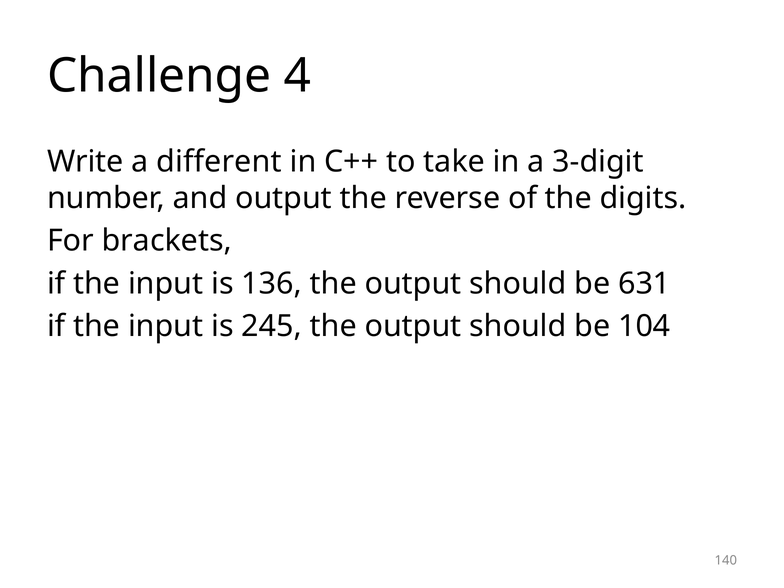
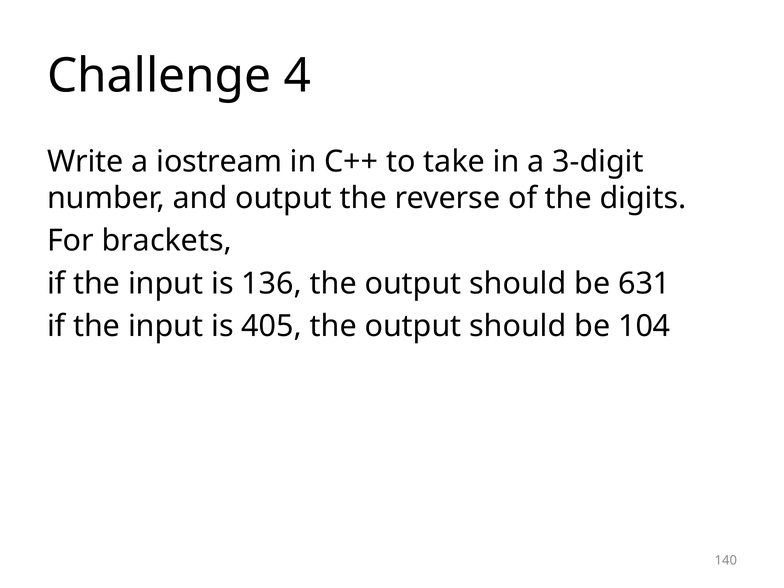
different: different -> iostream
245: 245 -> 405
